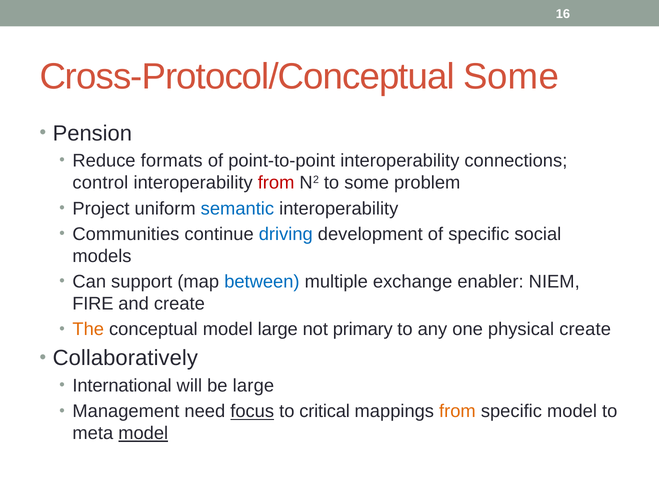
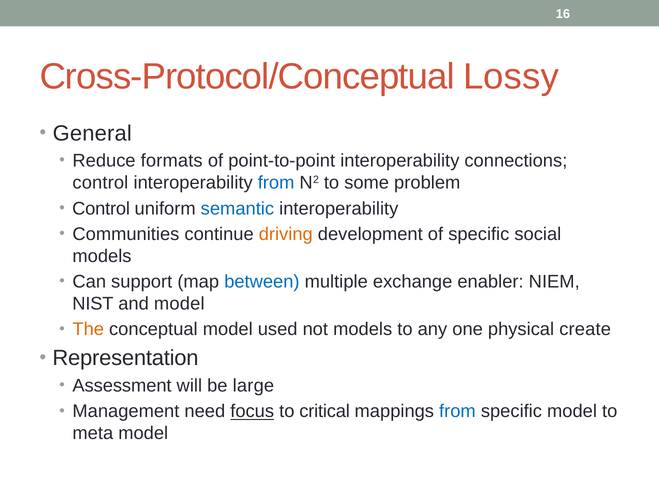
Cross-Protocol/Conceptual Some: Some -> Lossy
Pension: Pension -> General
from at (276, 183) colour: red -> blue
Project at (101, 209): Project -> Control
driving colour: blue -> orange
FIRE: FIRE -> NIST
and create: create -> model
model large: large -> used
not primary: primary -> models
Collaboratively: Collaboratively -> Representation
International: International -> Assessment
from at (457, 412) colour: orange -> blue
model at (143, 434) underline: present -> none
